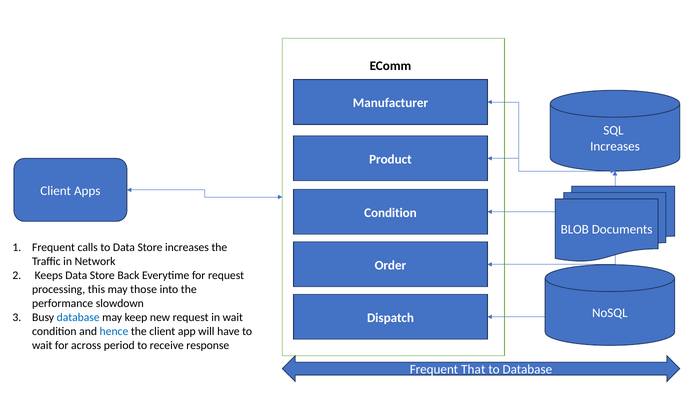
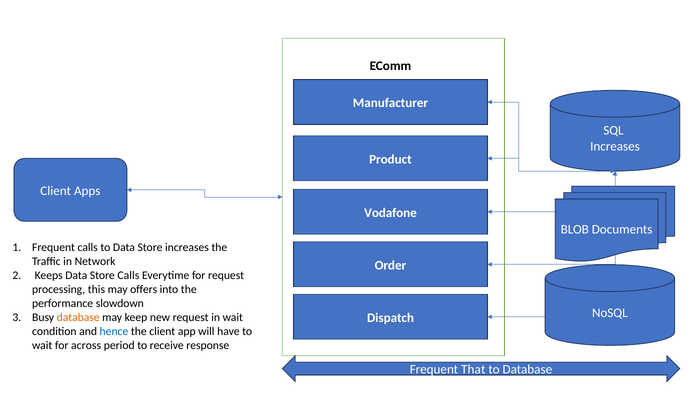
Condition at (390, 213): Condition -> Vodafone
Store Back: Back -> Calls
those: those -> offers
database at (78, 317) colour: blue -> orange
